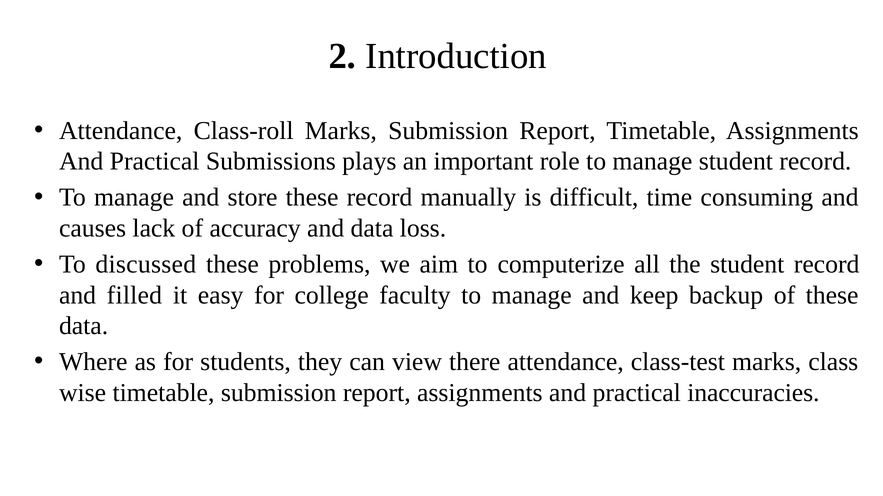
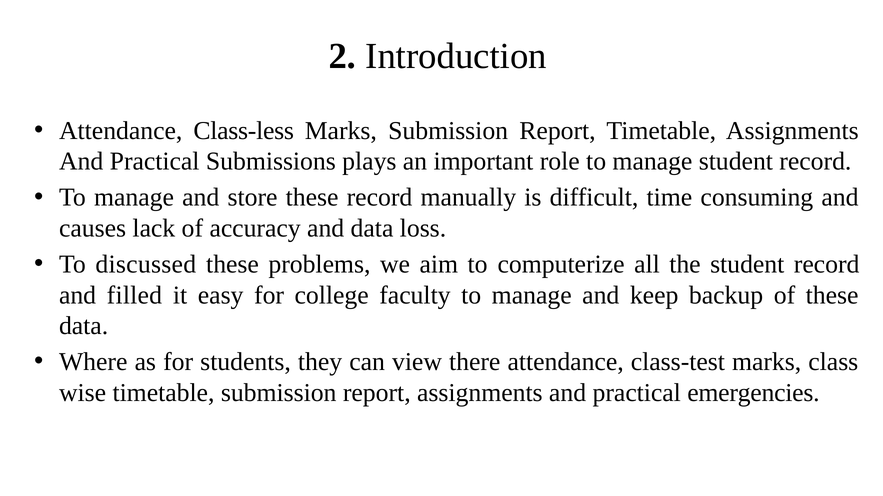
Class-roll: Class-roll -> Class-less
inaccuracies: inaccuracies -> emergencies
